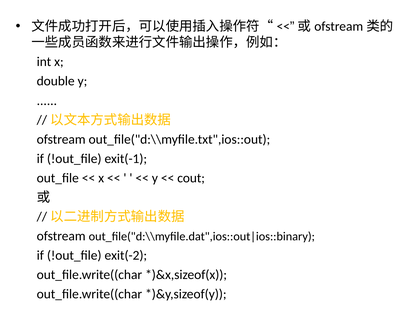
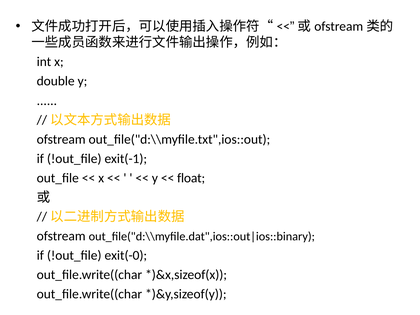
cout: cout -> float
exit(-2: exit(-2 -> exit(-0
